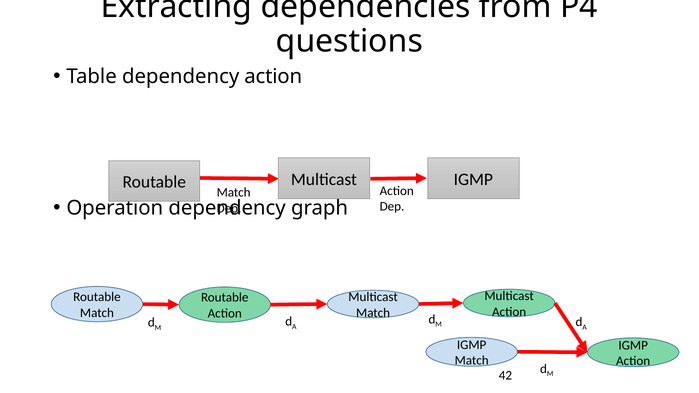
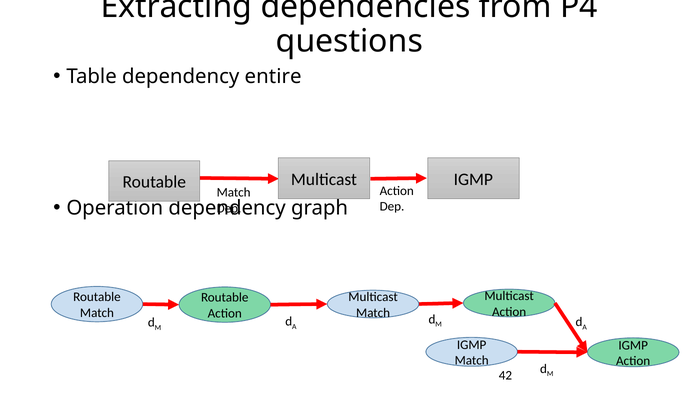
dependency action: action -> entire
